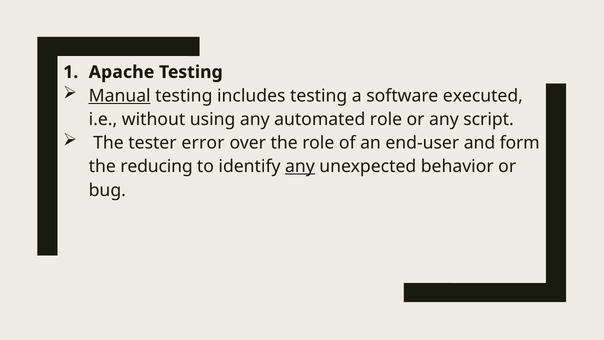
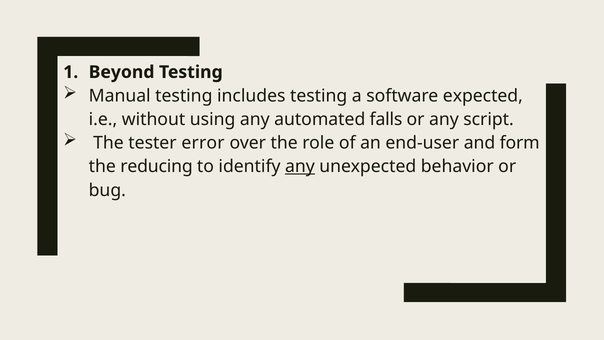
Apache: Apache -> Beyond
Manual underline: present -> none
executed: executed -> expected
automated role: role -> falls
